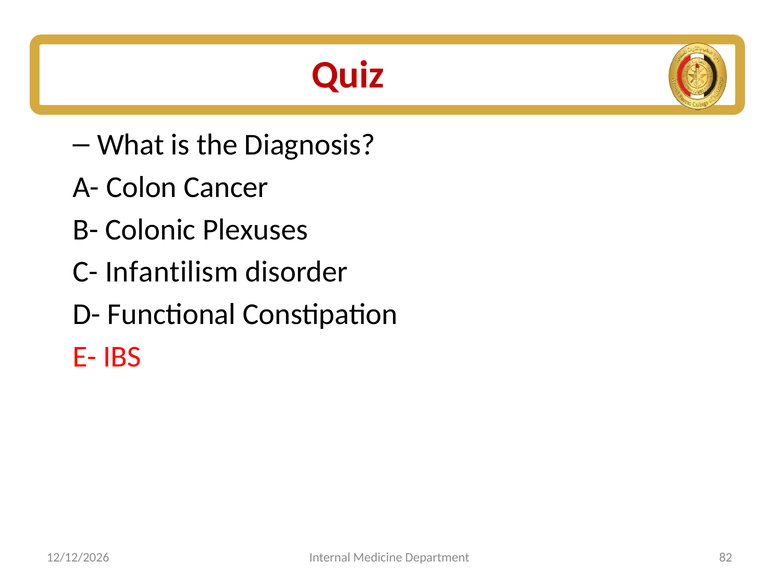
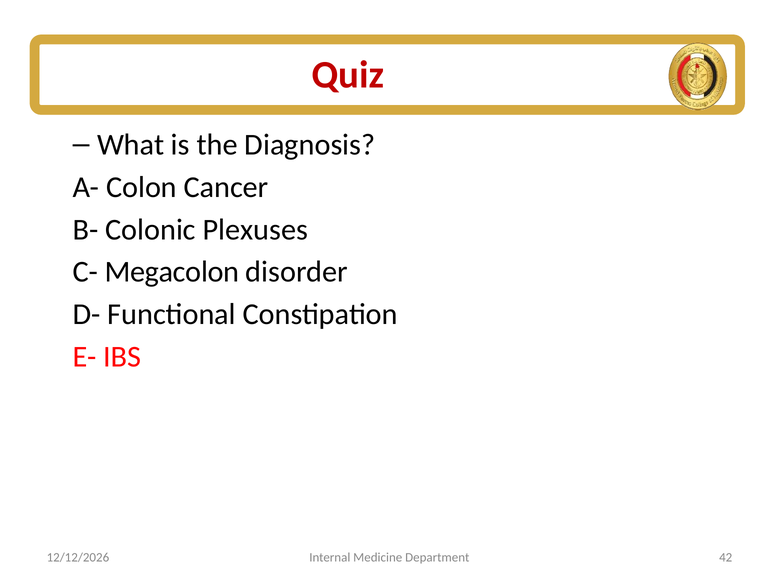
Infantilism: Infantilism -> Megacolon
82: 82 -> 42
